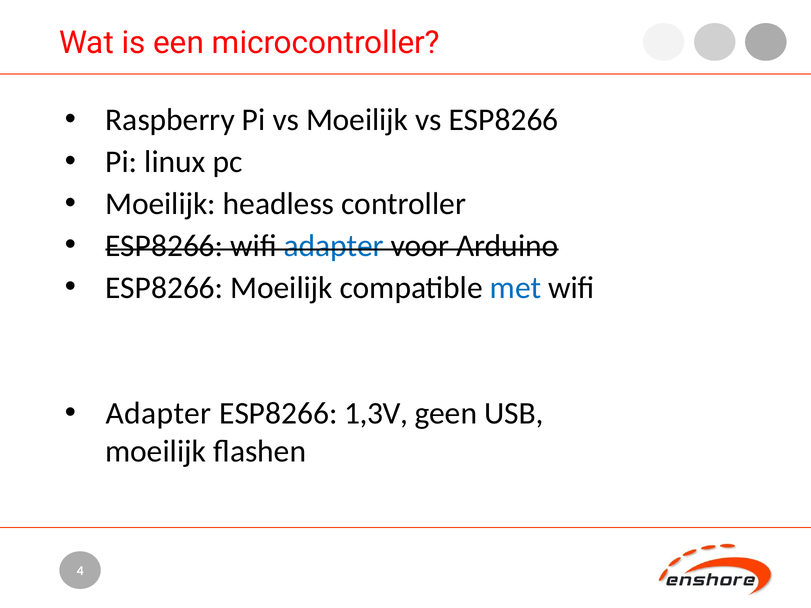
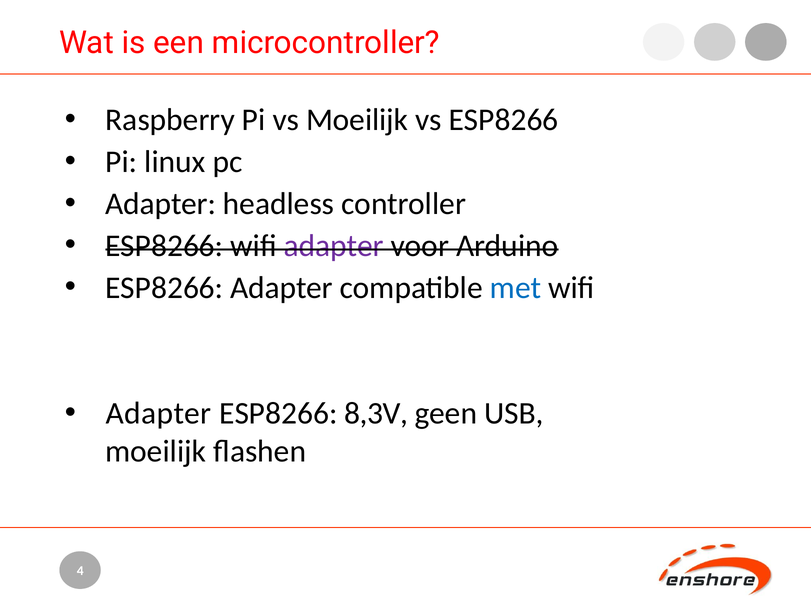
Moeilijk at (161, 204): Moeilijk -> Adapter
adapter at (334, 246) colour: blue -> purple
ESP8266 Moeilijk: Moeilijk -> Adapter
1,3V: 1,3V -> 8,3V
